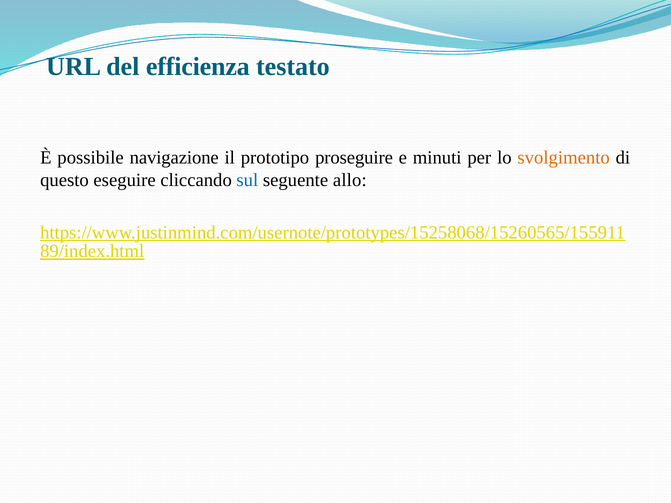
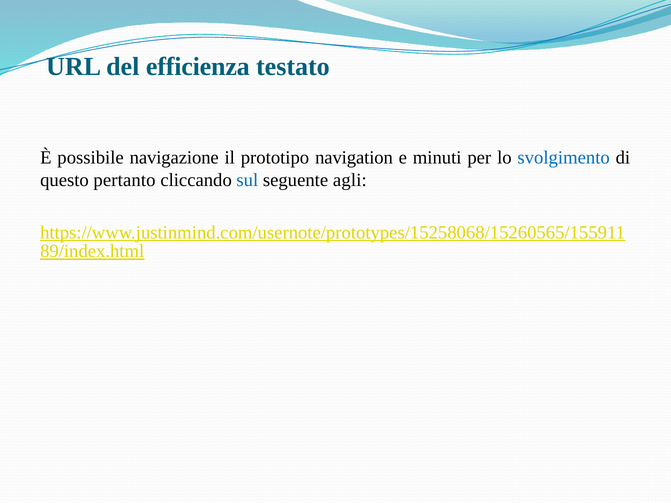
proseguire: proseguire -> navigation
svolgimento colour: orange -> blue
eseguire: eseguire -> pertanto
allo: allo -> agli
